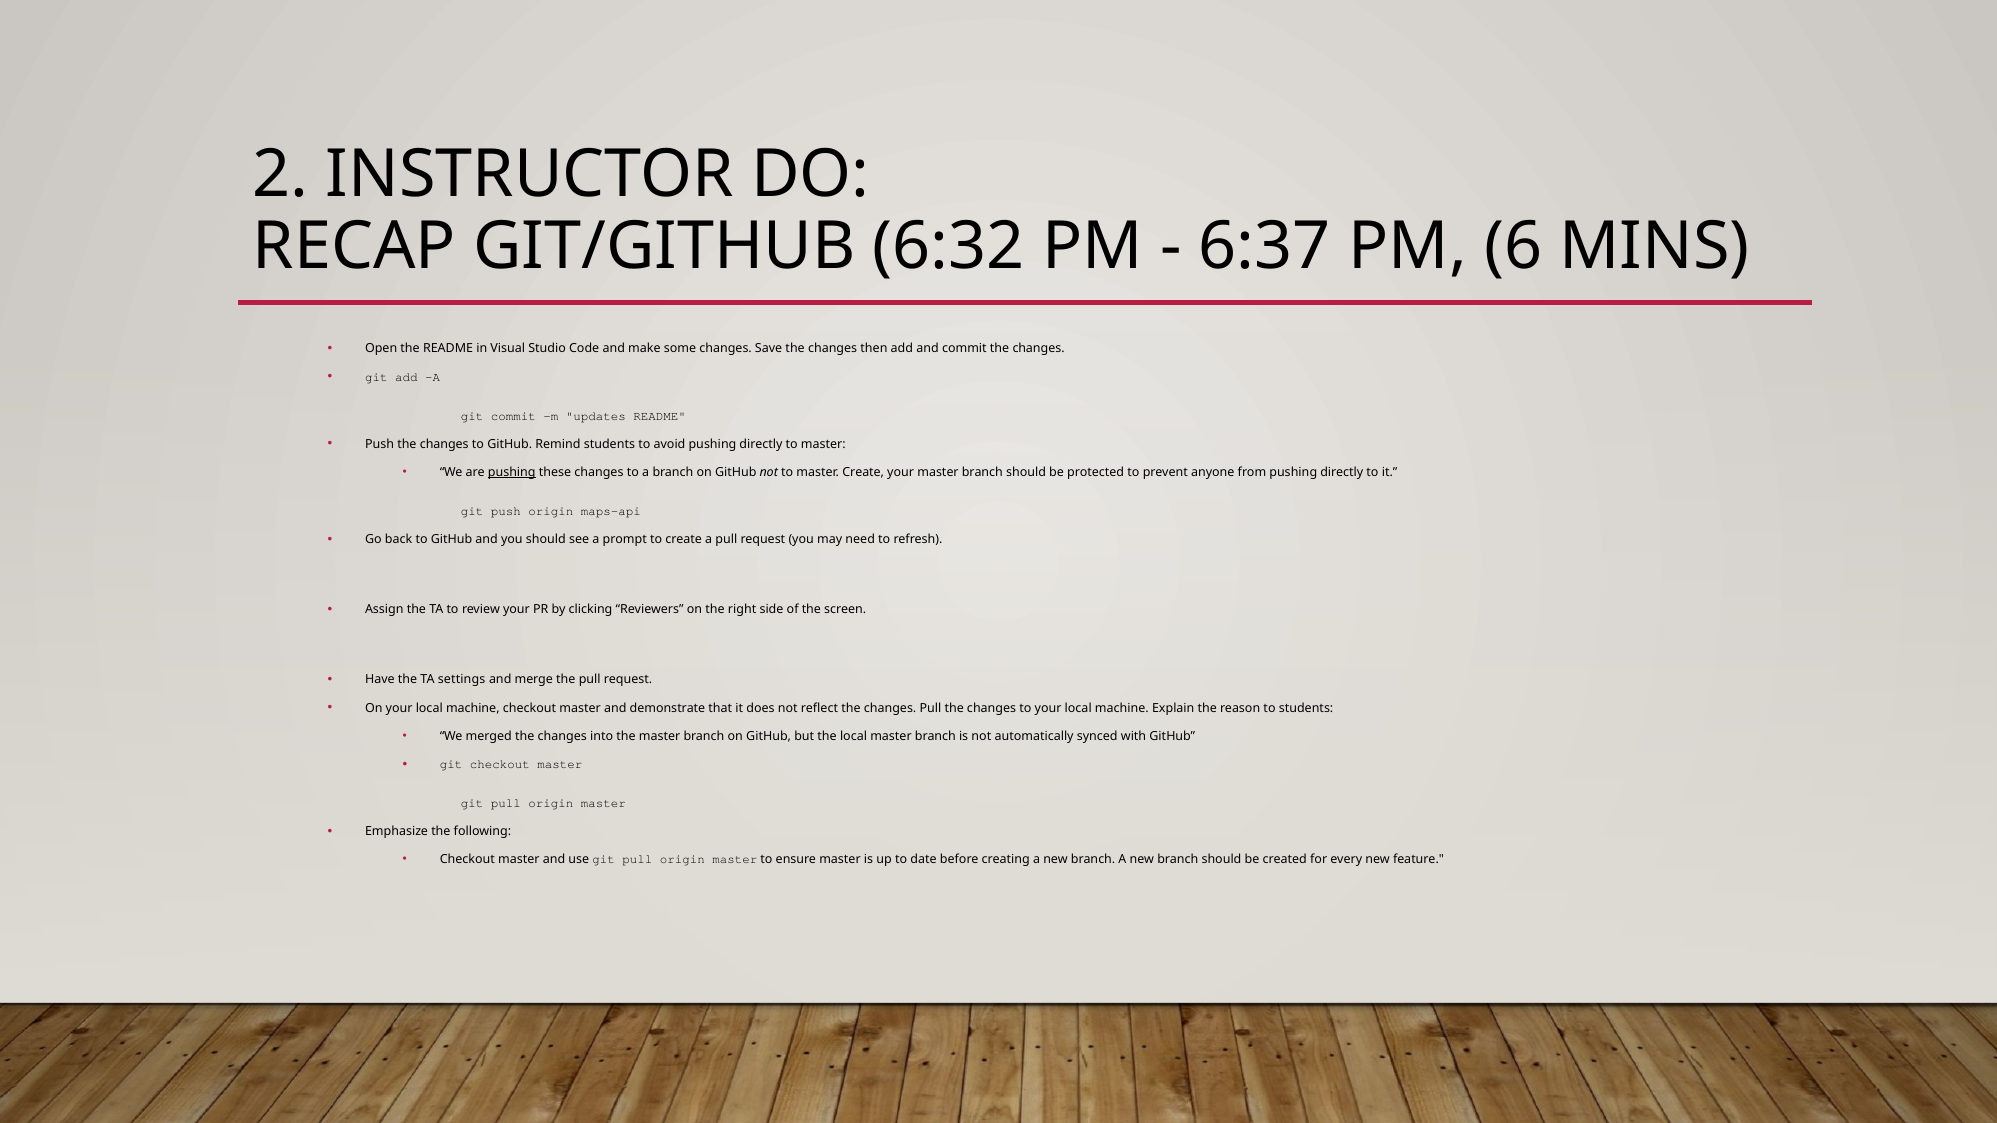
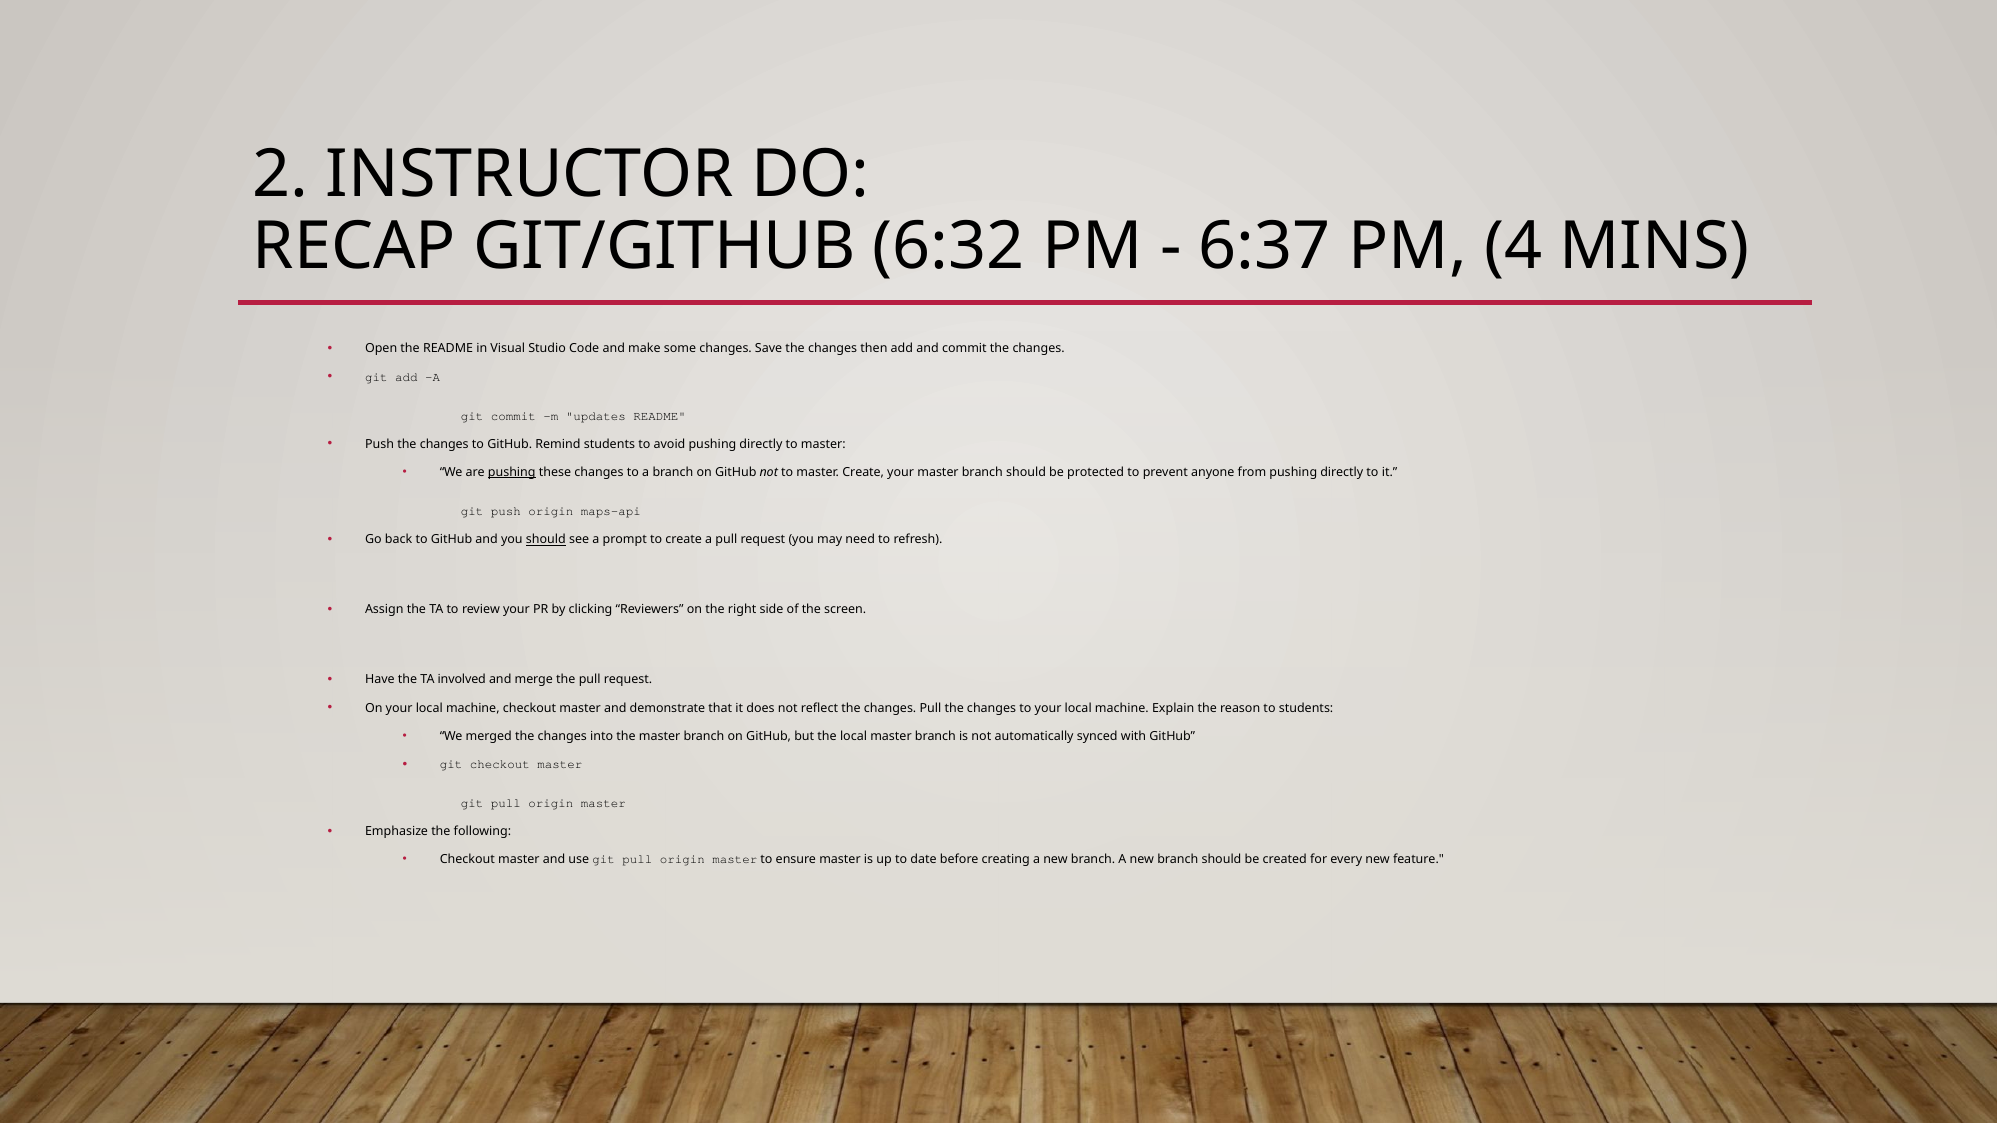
6: 6 -> 4
should at (546, 540) underline: none -> present
settings: settings -> involved
